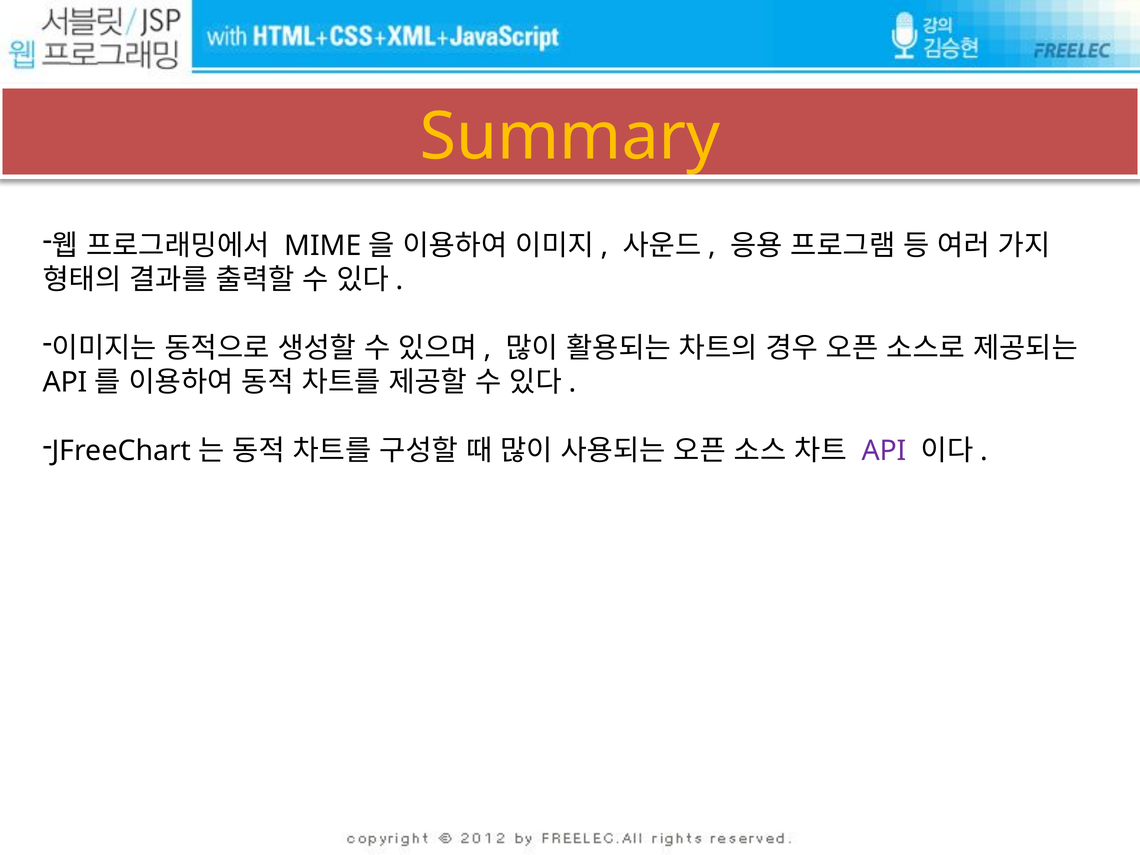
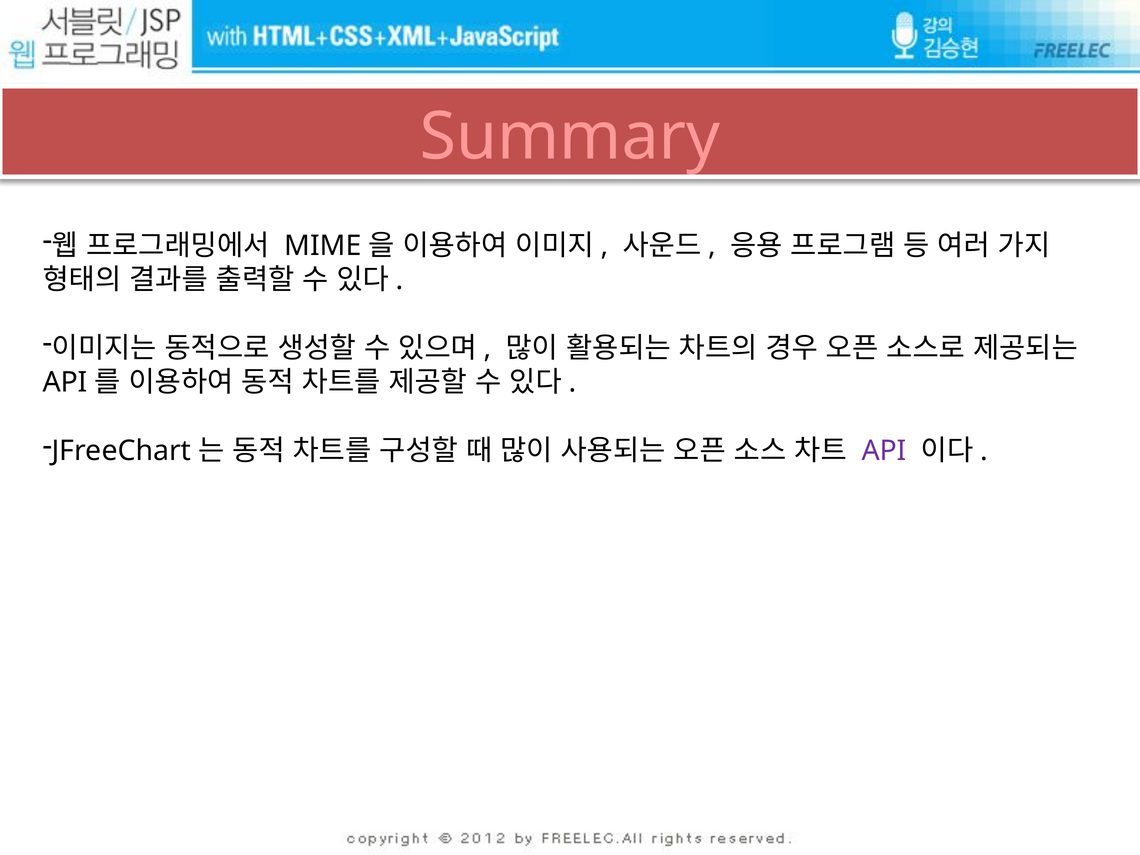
Summary colour: yellow -> pink
